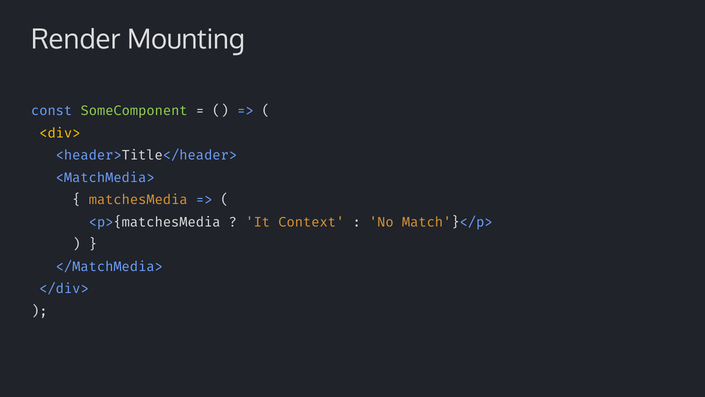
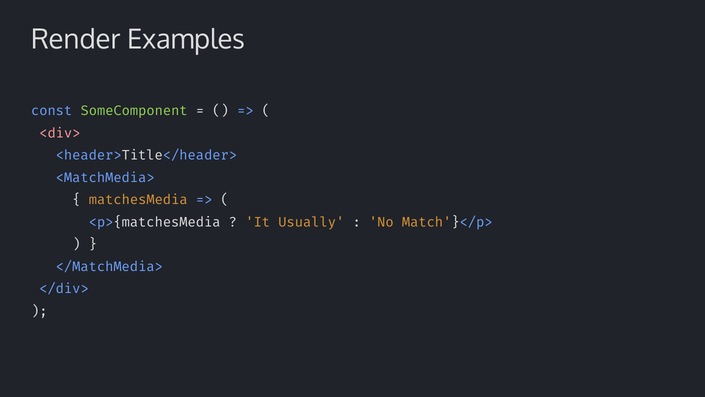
Mounting: Mounting -> Examples
<div> colour: yellow -> pink
Context: Context -> Usually
